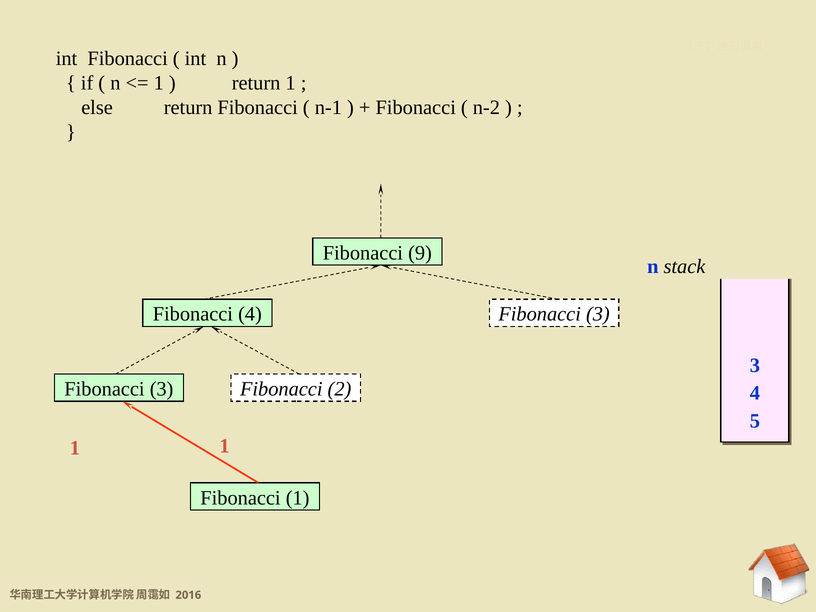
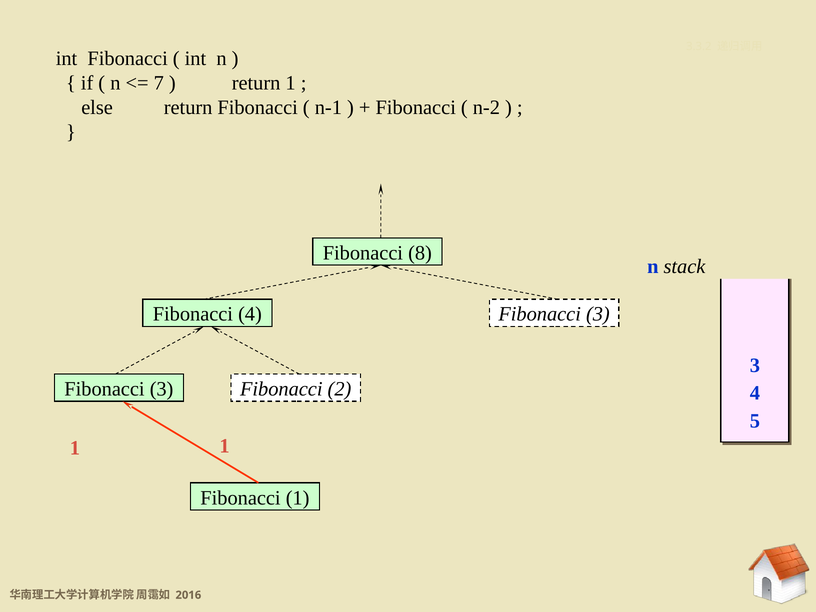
1 at (159, 83): 1 -> 7
9: 9 -> 8
